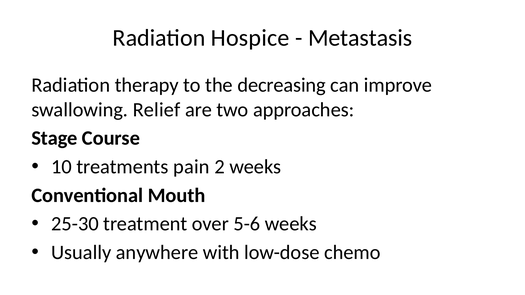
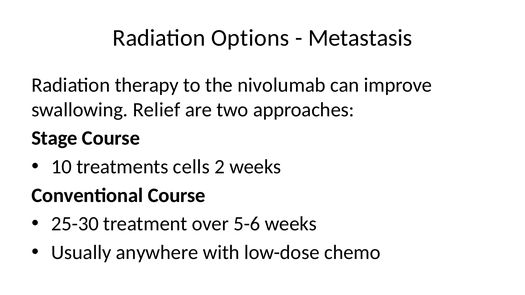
Hospice: Hospice -> Options
decreasing: decreasing -> nivolumab
pain: pain -> cells
Conventional Mouth: Mouth -> Course
